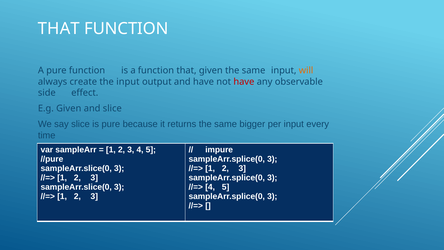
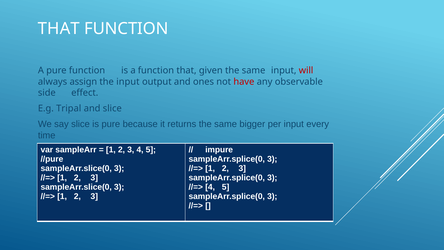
will colour: orange -> red
create: create -> assign
and have: have -> ones
E.g Given: Given -> Tripal
